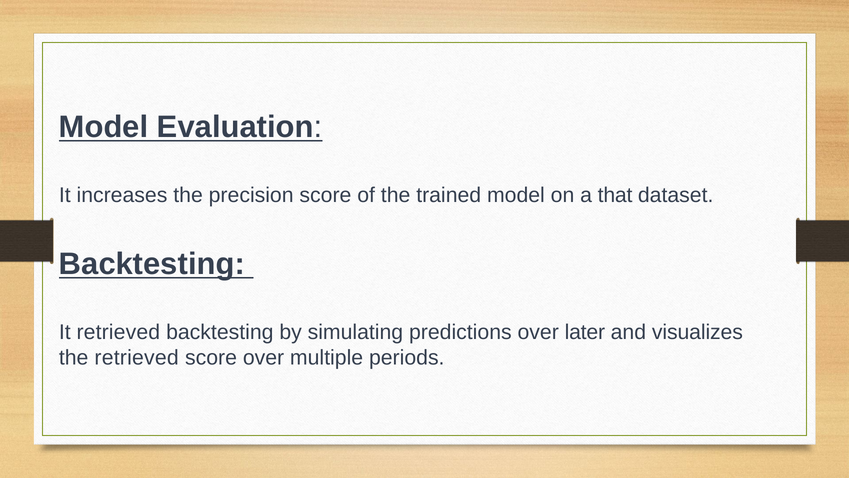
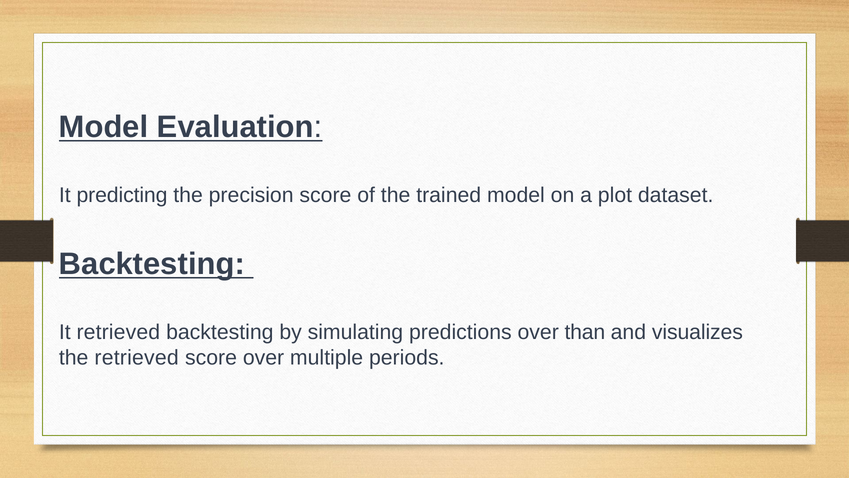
increases: increases -> predicting
that: that -> plot
later: later -> than
